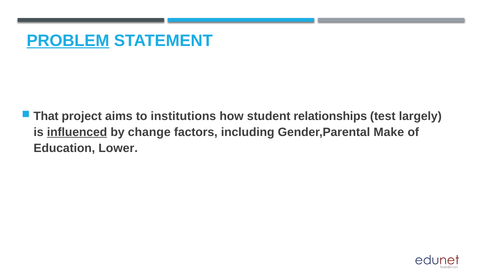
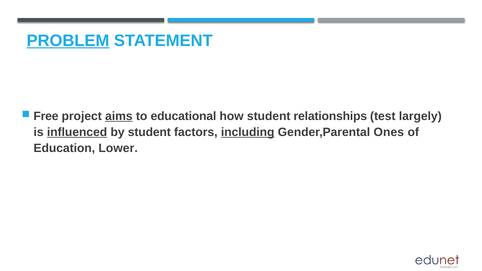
That: That -> Free
aims underline: none -> present
institutions: institutions -> educational
by change: change -> student
including underline: none -> present
Make: Make -> Ones
